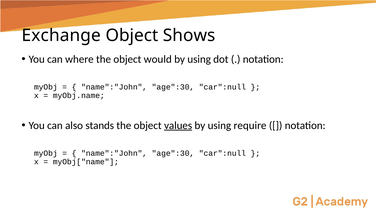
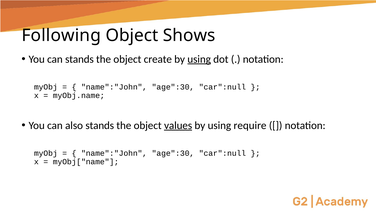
Exchange: Exchange -> Following
can where: where -> stands
would: would -> create
using at (199, 59) underline: none -> present
